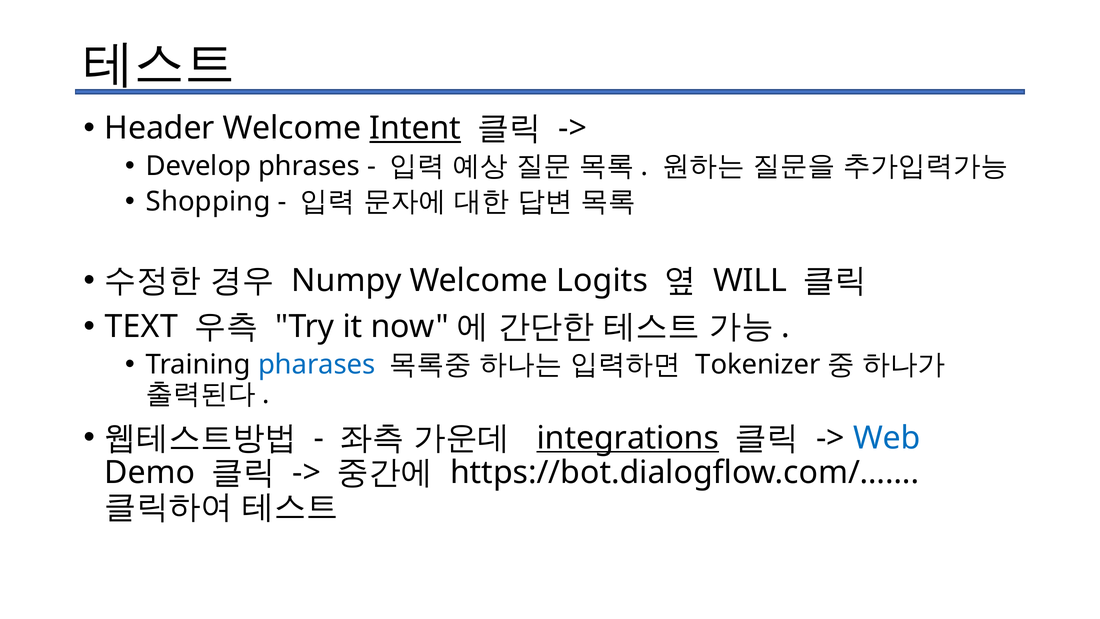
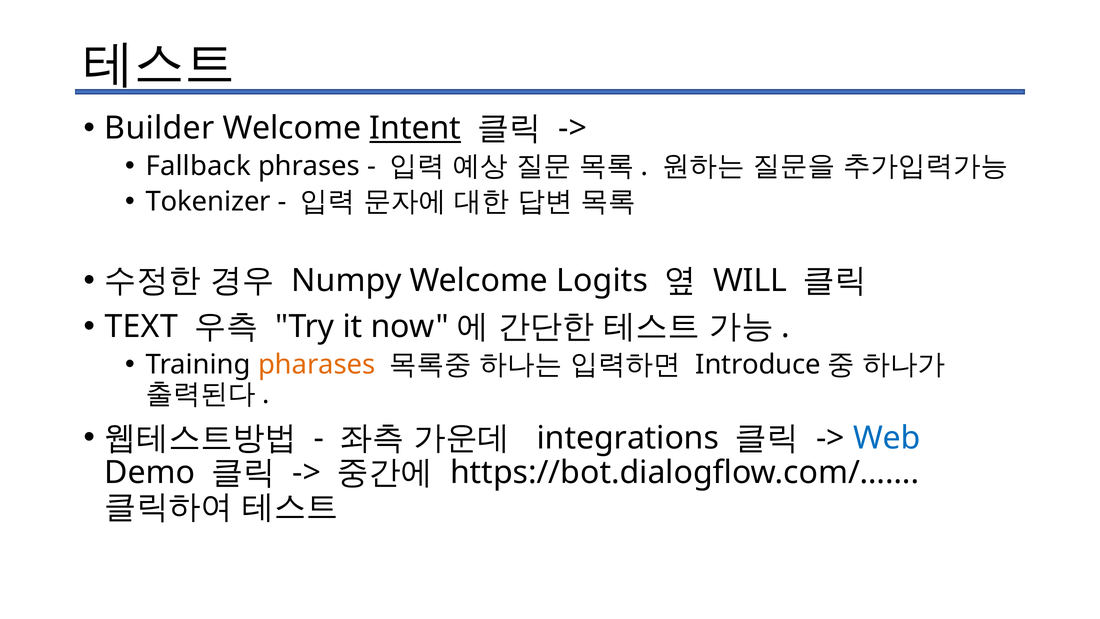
Header: Header -> Builder
Develop: Develop -> Fallback
Shopping: Shopping -> Tokenizer
pharases colour: blue -> orange
Tokenizer: Tokenizer -> Introduce
integrations underline: present -> none
